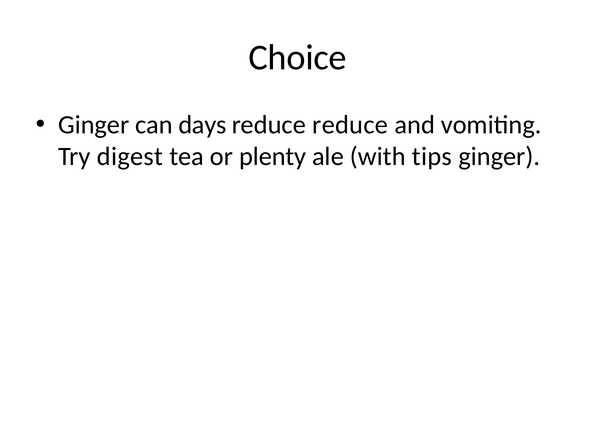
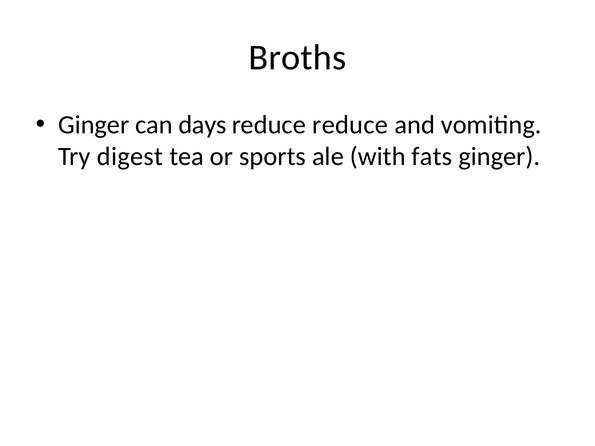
Choice: Choice -> Broths
plenty: plenty -> sports
tips: tips -> fats
